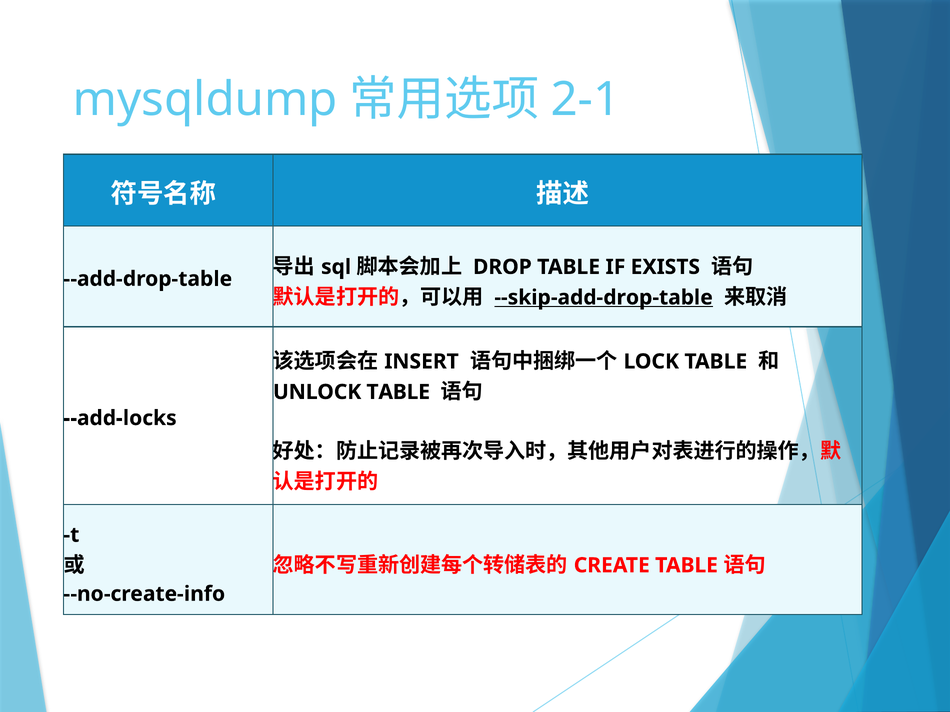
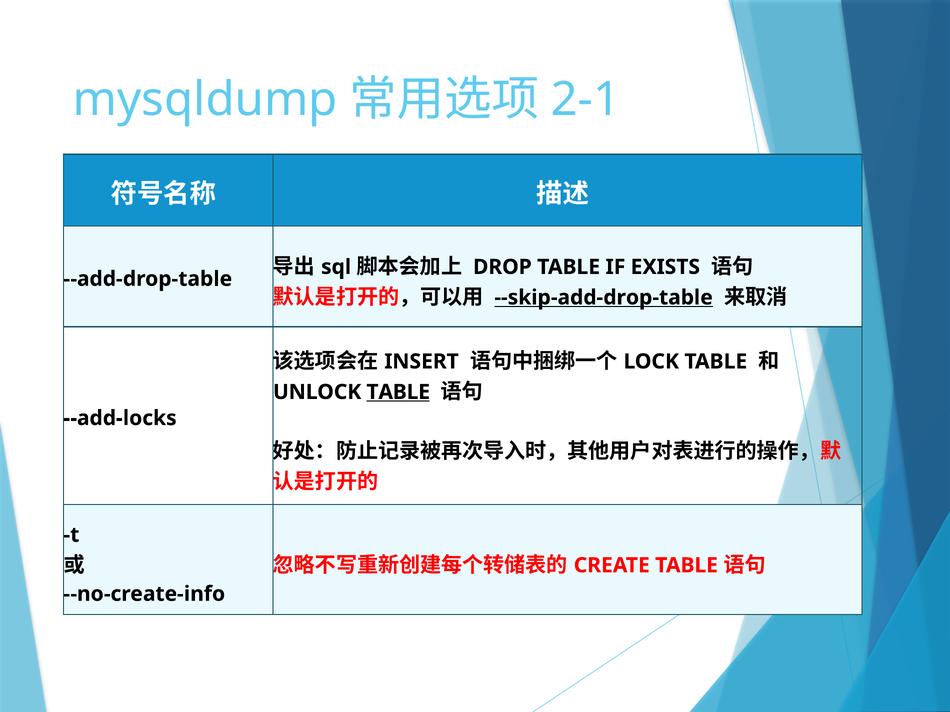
TABLE at (398, 392) underline: none -> present
